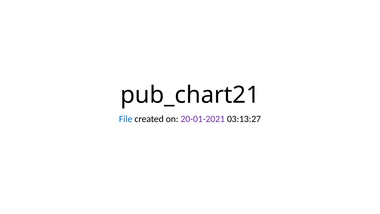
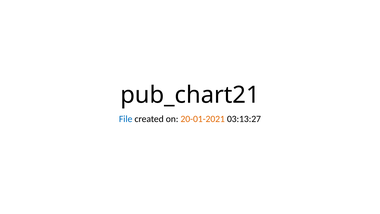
20-01-2021 colour: purple -> orange
